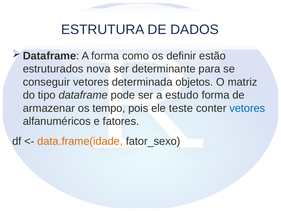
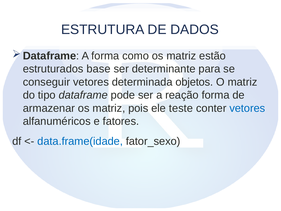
como os definir: definir -> matriz
nova: nova -> base
estudo: estudo -> reação
armazenar os tempo: tempo -> matriz
data.frame(idade colour: orange -> blue
